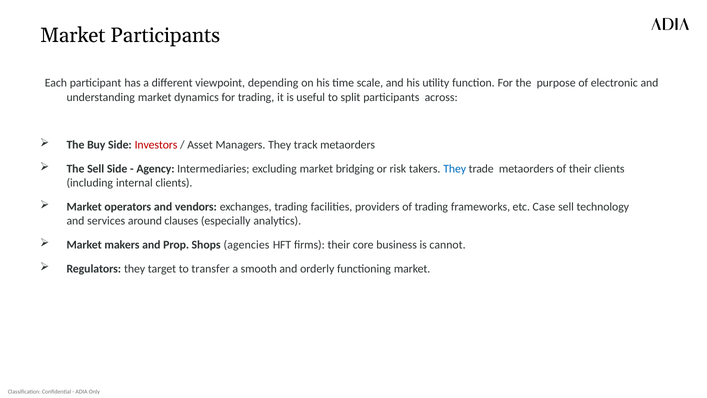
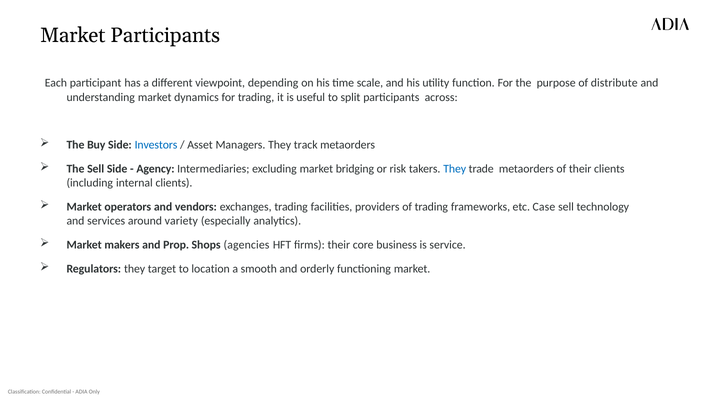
electronic: electronic -> distribute
Investors colour: red -> blue
clauses: clauses -> variety
cannot: cannot -> service
transfer: transfer -> location
